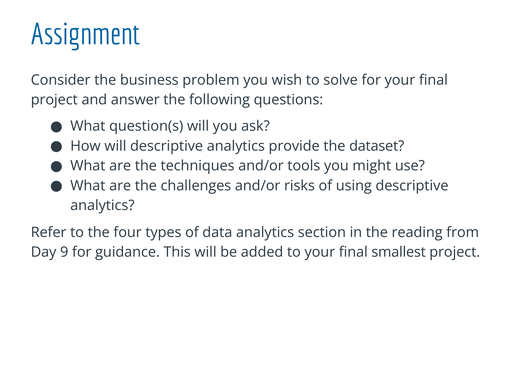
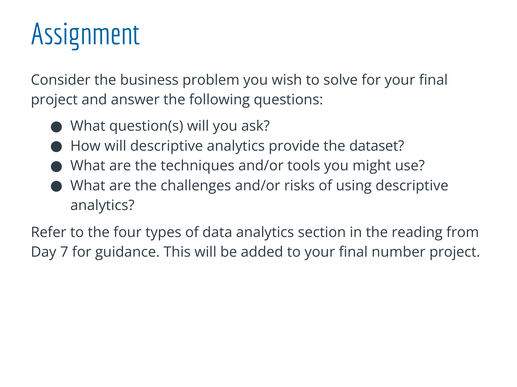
9: 9 -> 7
smallest: smallest -> number
